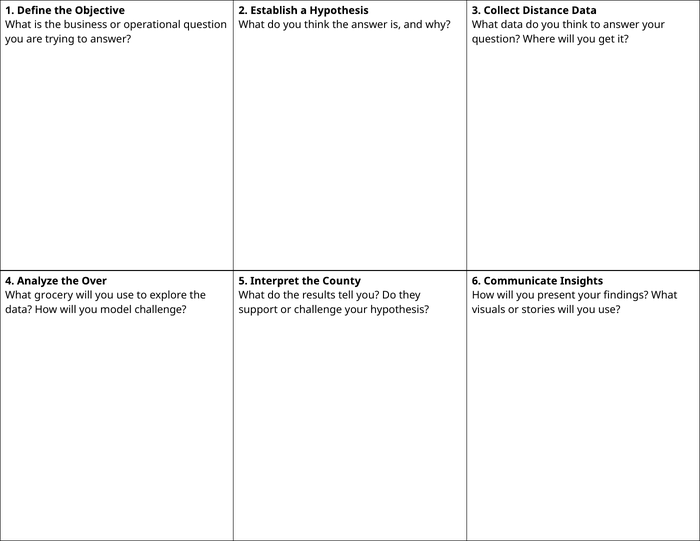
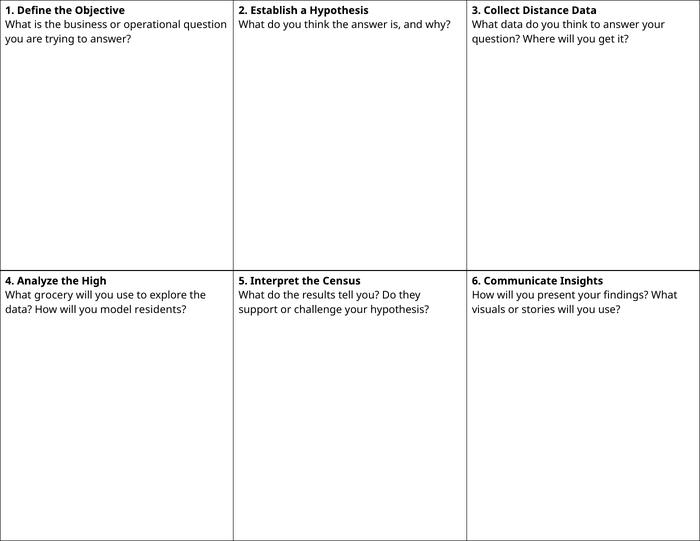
Over: Over -> High
County: County -> Census
model challenge: challenge -> residents
